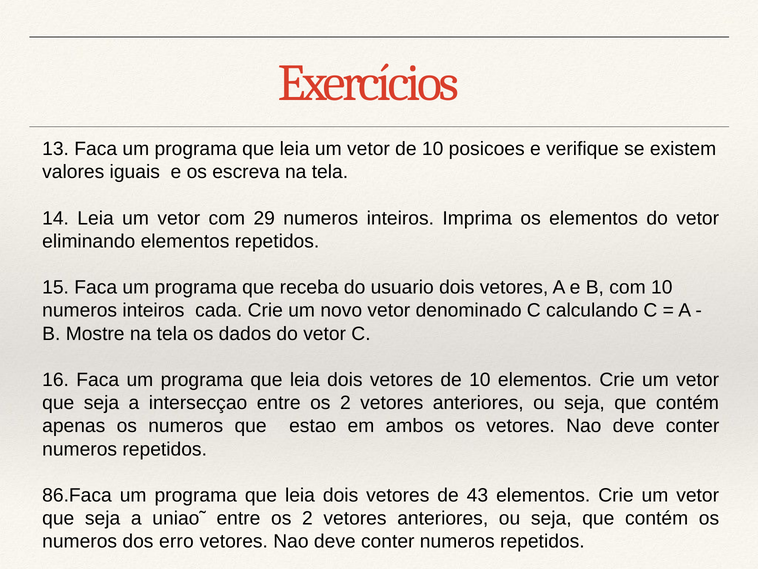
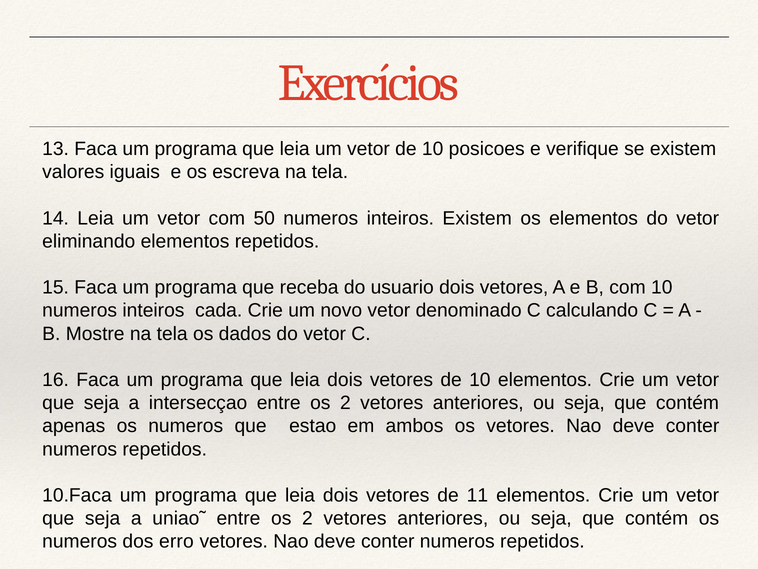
29: 29 -> 50
inteiros Imprima: Imprima -> Existem
86.Faca: 86.Faca -> 10.Faca
43: 43 -> 11
